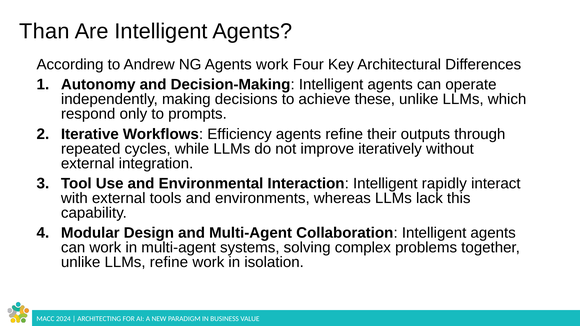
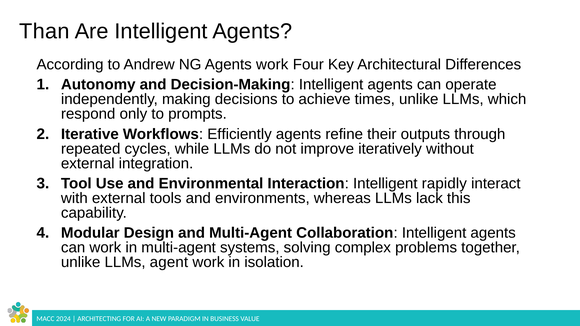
these: these -> times
Efficiency: Efficiency -> Efficiently
LLMs refine: refine -> agent
